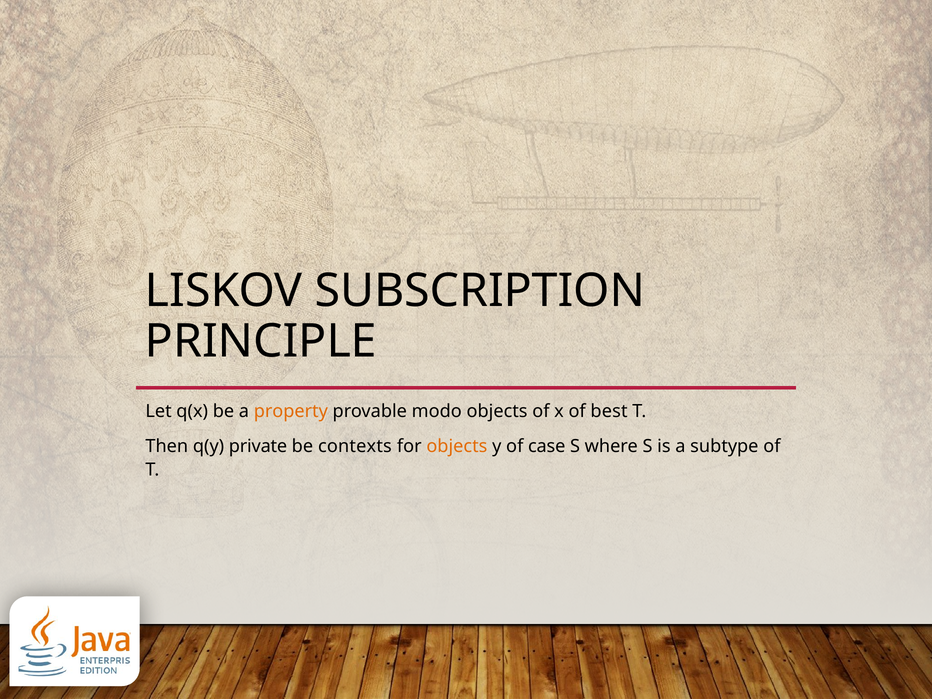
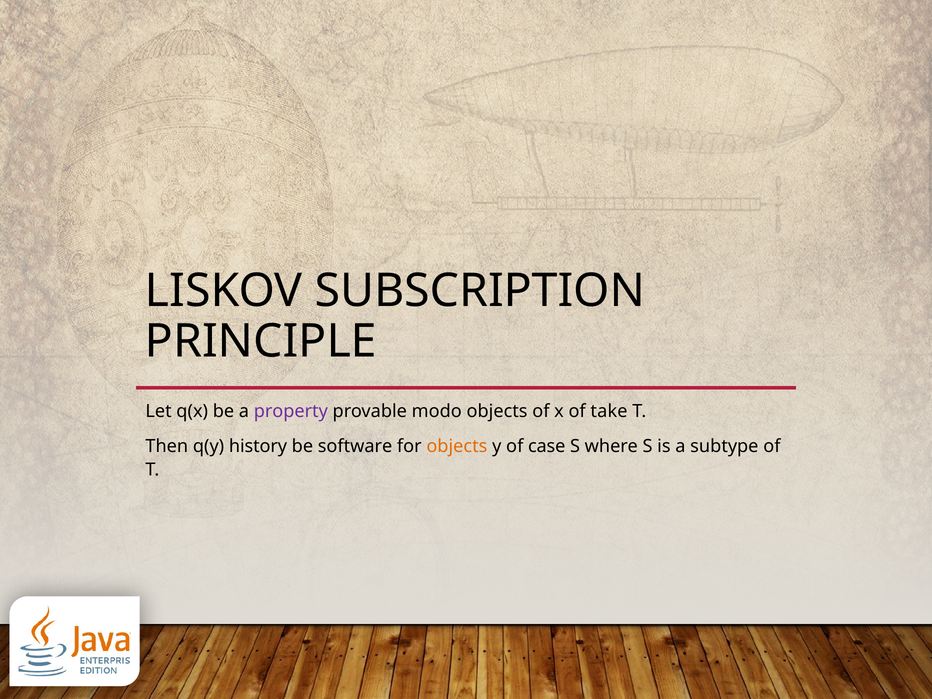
property colour: orange -> purple
best: best -> take
private: private -> history
contexts: contexts -> software
